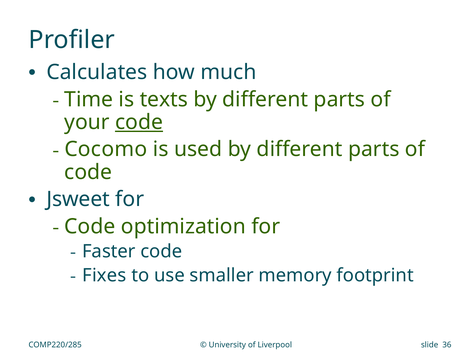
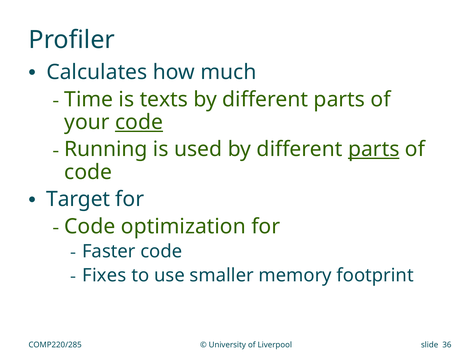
Cocomo: Cocomo -> Running
parts at (374, 149) underline: none -> present
Jsweet: Jsweet -> Target
